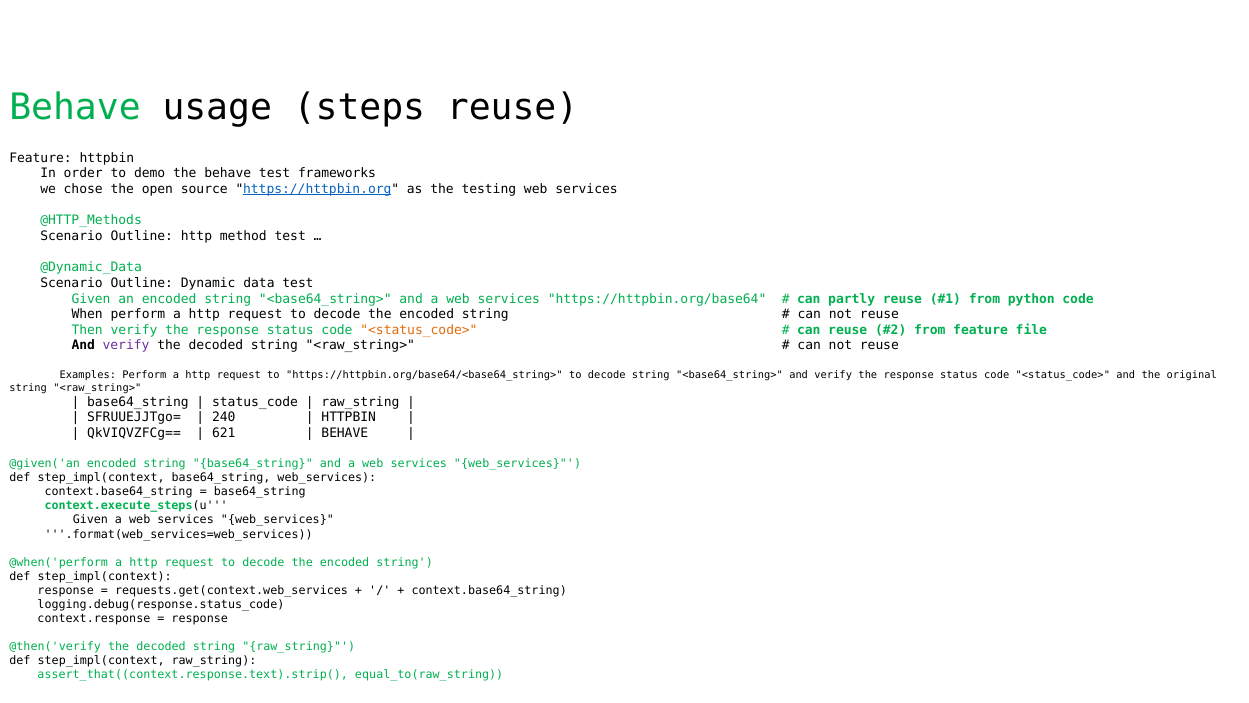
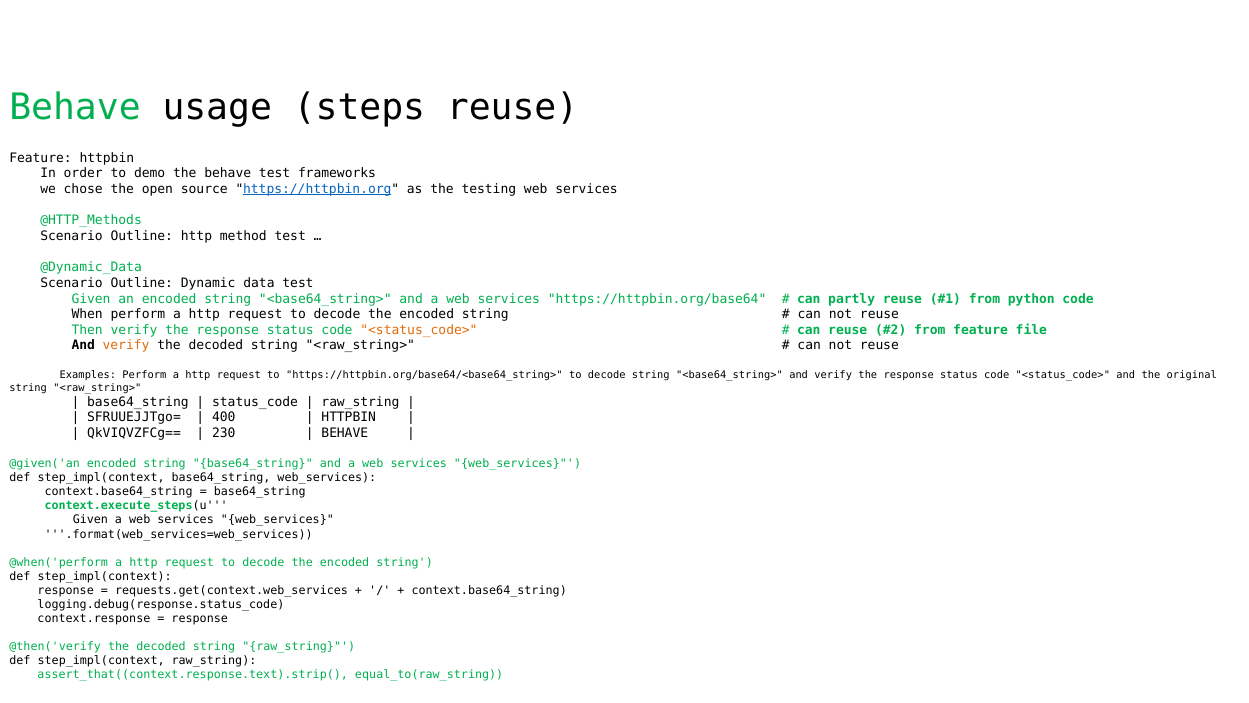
verify at (126, 345) colour: purple -> orange
240: 240 -> 400
621: 621 -> 230
